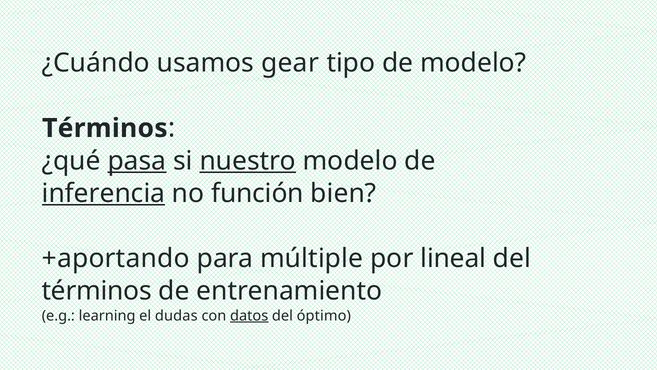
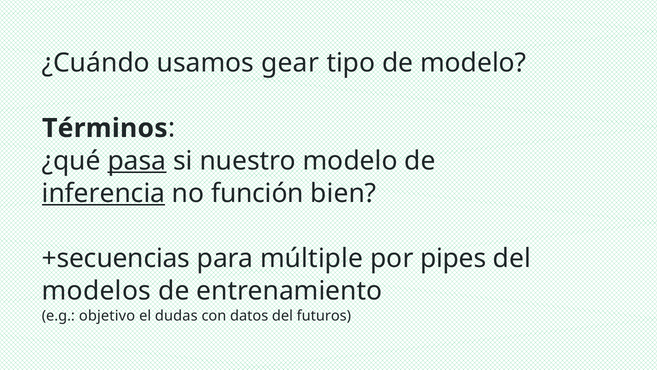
nuestro underline: present -> none
+aportando: +aportando -> +secuencias
lineal: lineal -> pipes
términos at (97, 291): términos -> modelos
learning: learning -> objetivo
datos underline: present -> none
óptimo: óptimo -> futuros
